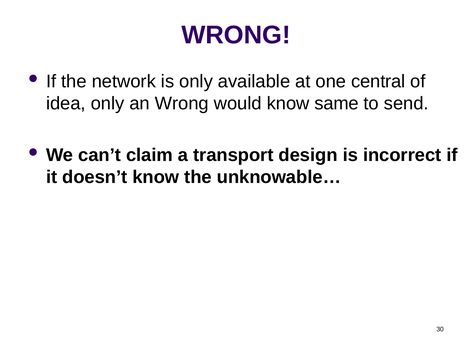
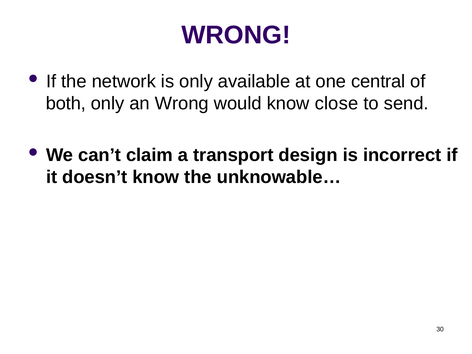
idea: idea -> both
same: same -> close
